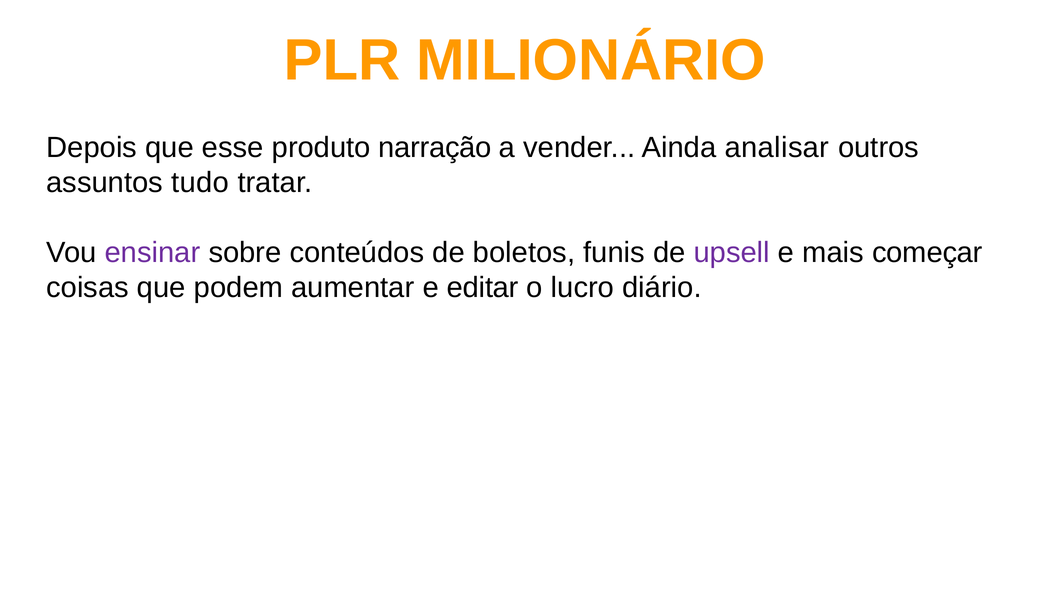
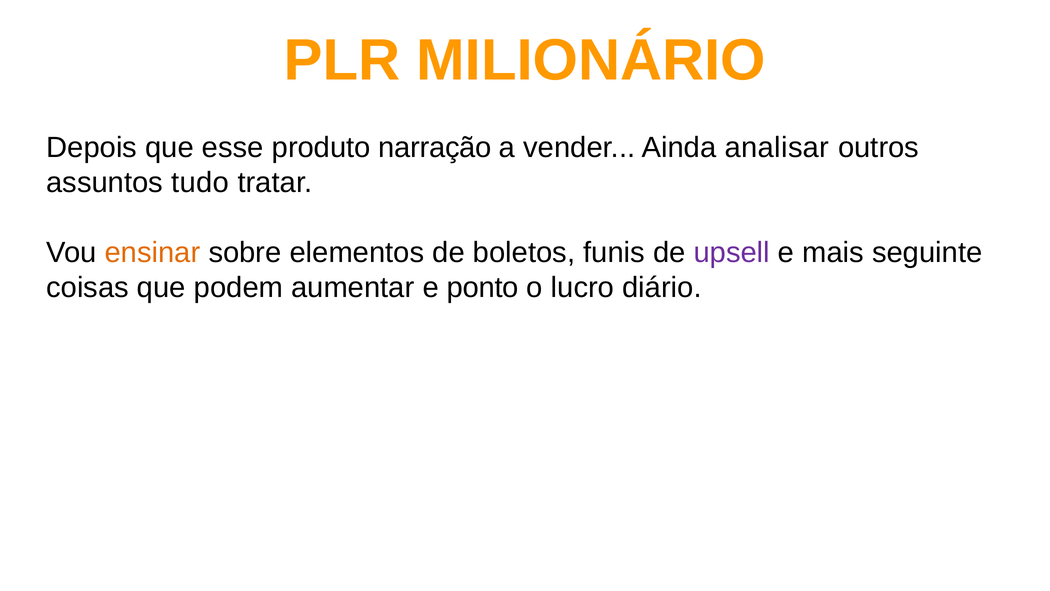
ensinar colour: purple -> orange
conteúdos: conteúdos -> elementos
começar: começar -> seguinte
editar: editar -> ponto
